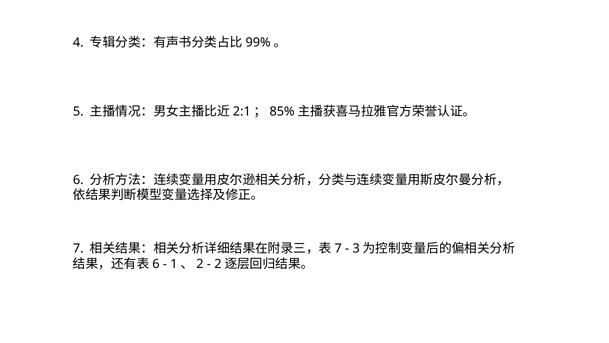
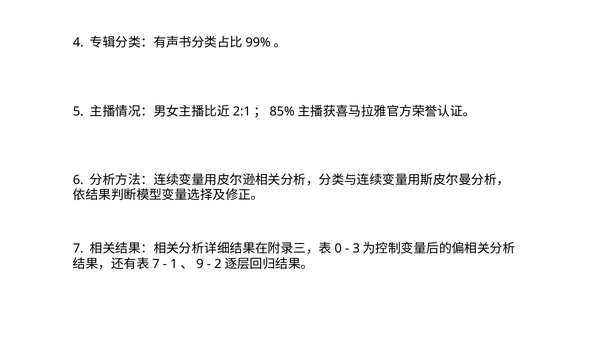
7 at (338, 248): 7 -> 0
6 at (156, 263): 6 -> 7
2 at (200, 263): 2 -> 9
